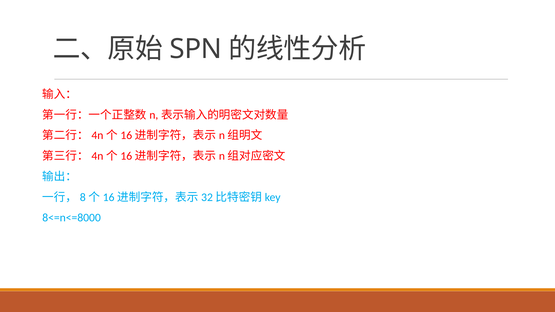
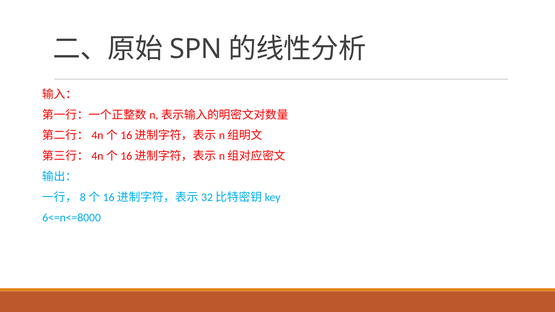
8<=n<=8000: 8<=n<=8000 -> 6<=n<=8000
